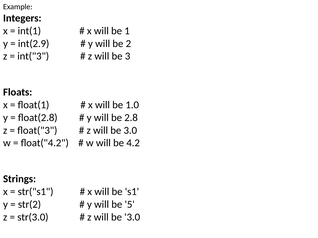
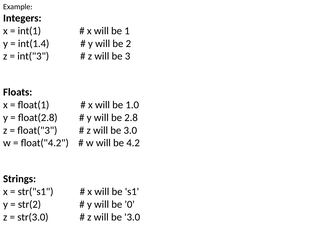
int(2.9: int(2.9 -> int(1.4
5: 5 -> 0
